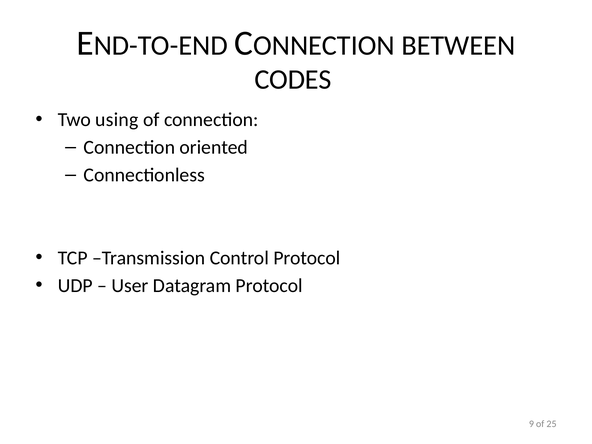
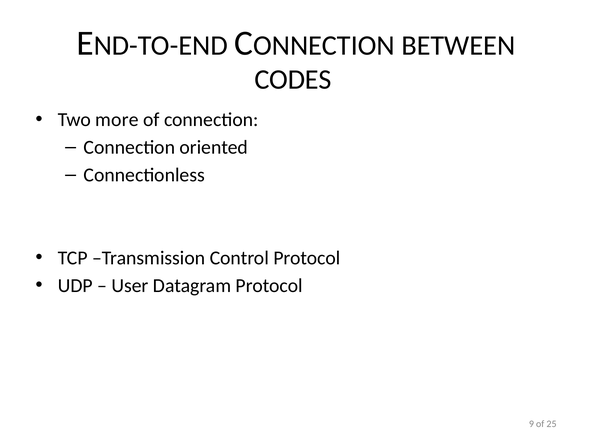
using: using -> more
